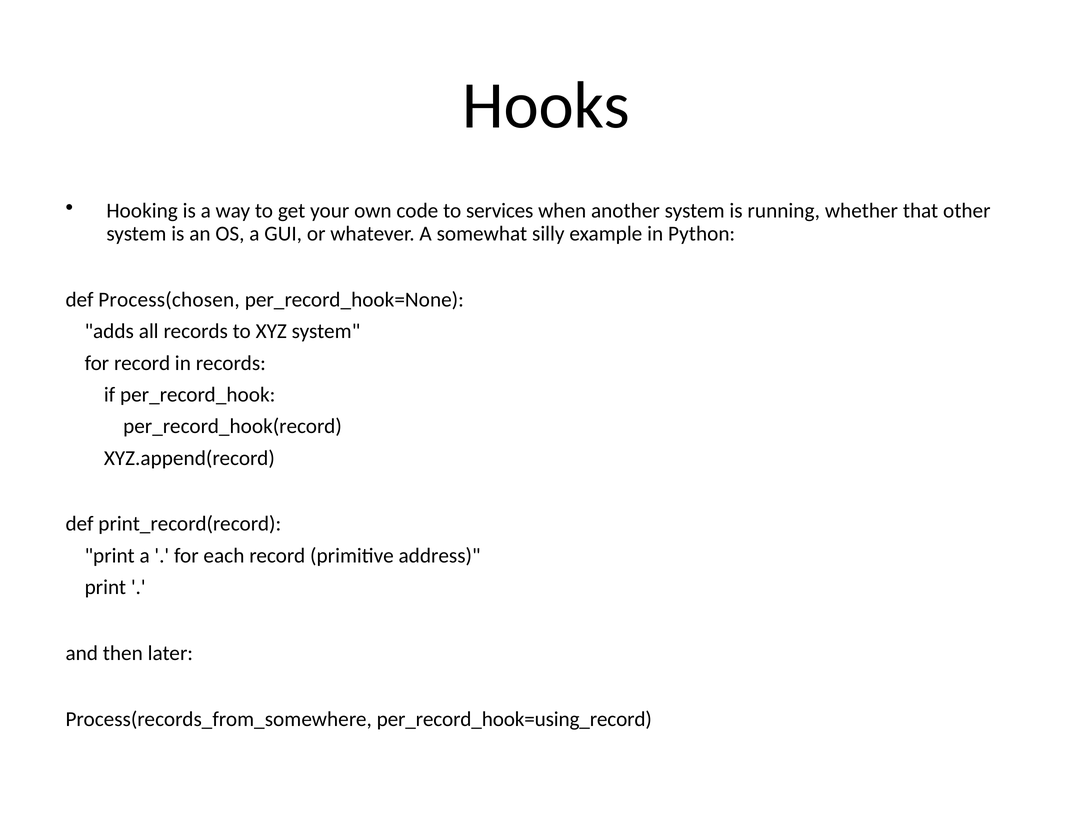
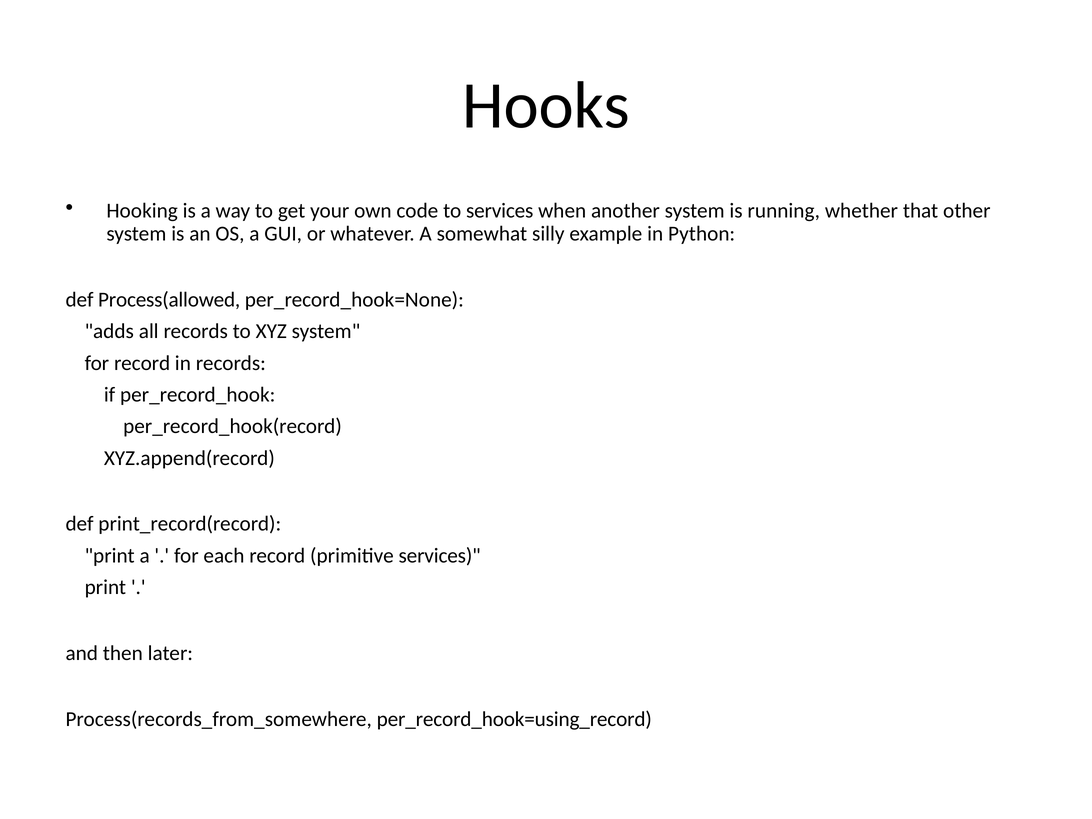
Process(chosen: Process(chosen -> Process(allowed
primitive address: address -> services
